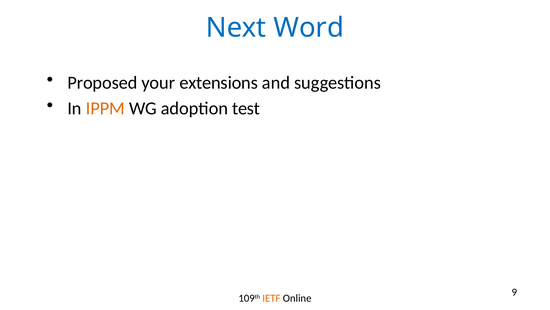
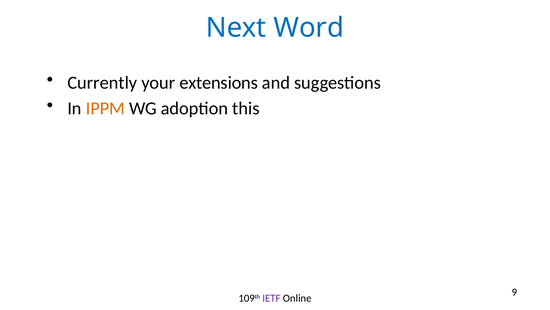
Proposed: Proposed -> Currently
test: test -> this
IETF colour: orange -> purple
